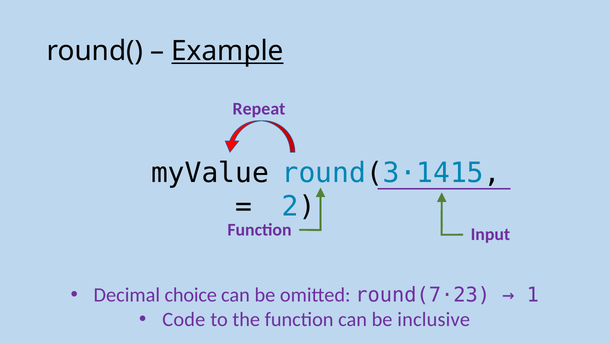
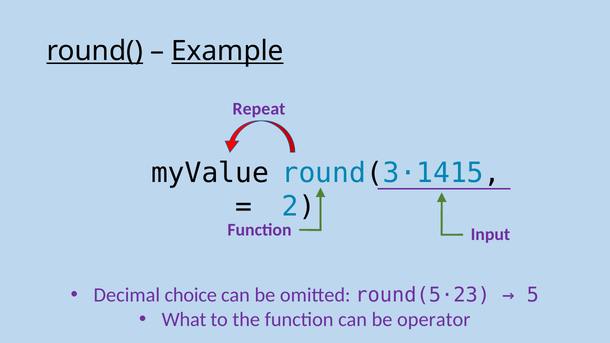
round( underline: none -> present
round(7·23: round(7·23 -> round(5·23
1: 1 -> 5
Code: Code -> What
inclusive: inclusive -> operator
